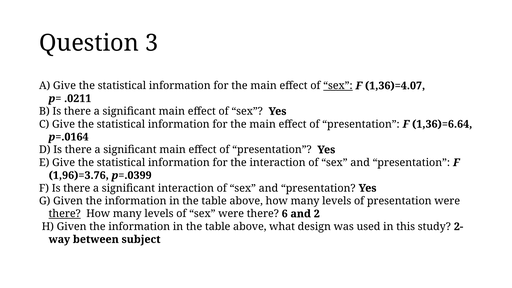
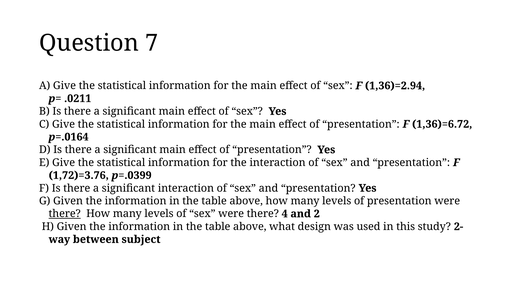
3: 3 -> 7
sex at (338, 86) underline: present -> none
1,36)=4.07: 1,36)=4.07 -> 1,36)=2.94
1,36)=6.64: 1,36)=6.64 -> 1,36)=6.72
1,96)=3.76: 1,96)=3.76 -> 1,72)=3.76
6: 6 -> 4
